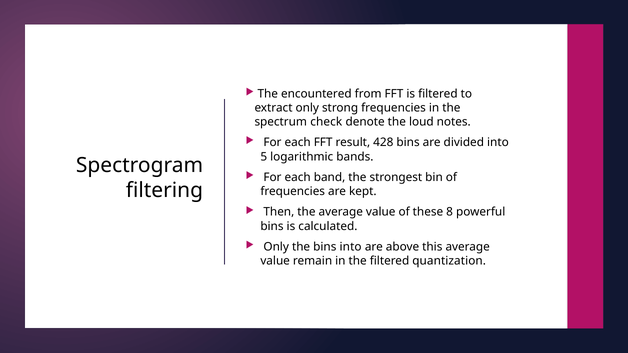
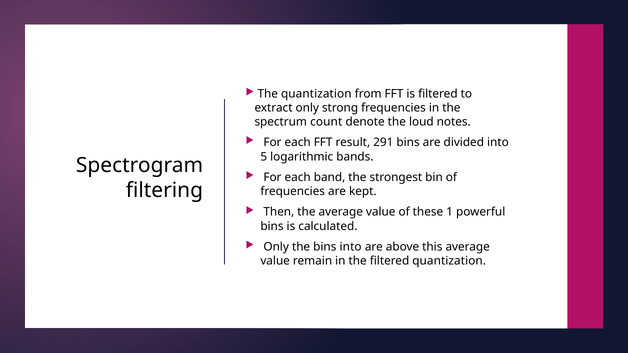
The encountered: encountered -> quantization
check: check -> count
428: 428 -> 291
8: 8 -> 1
